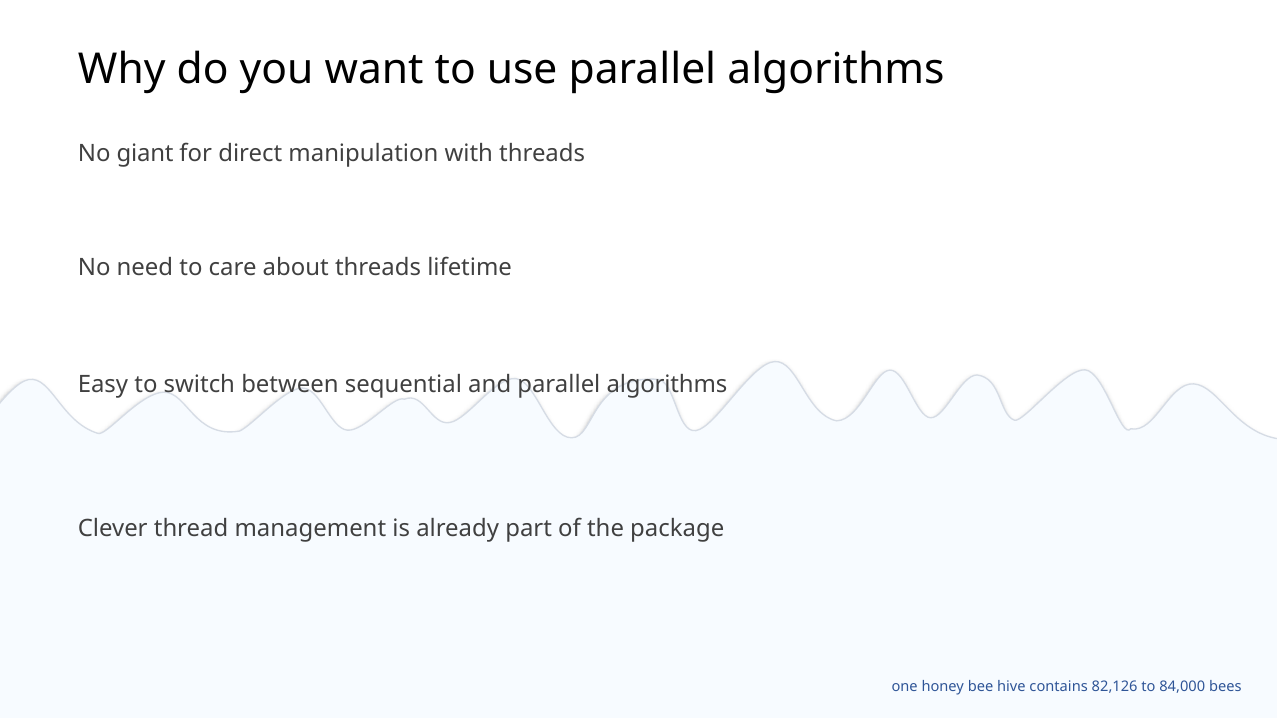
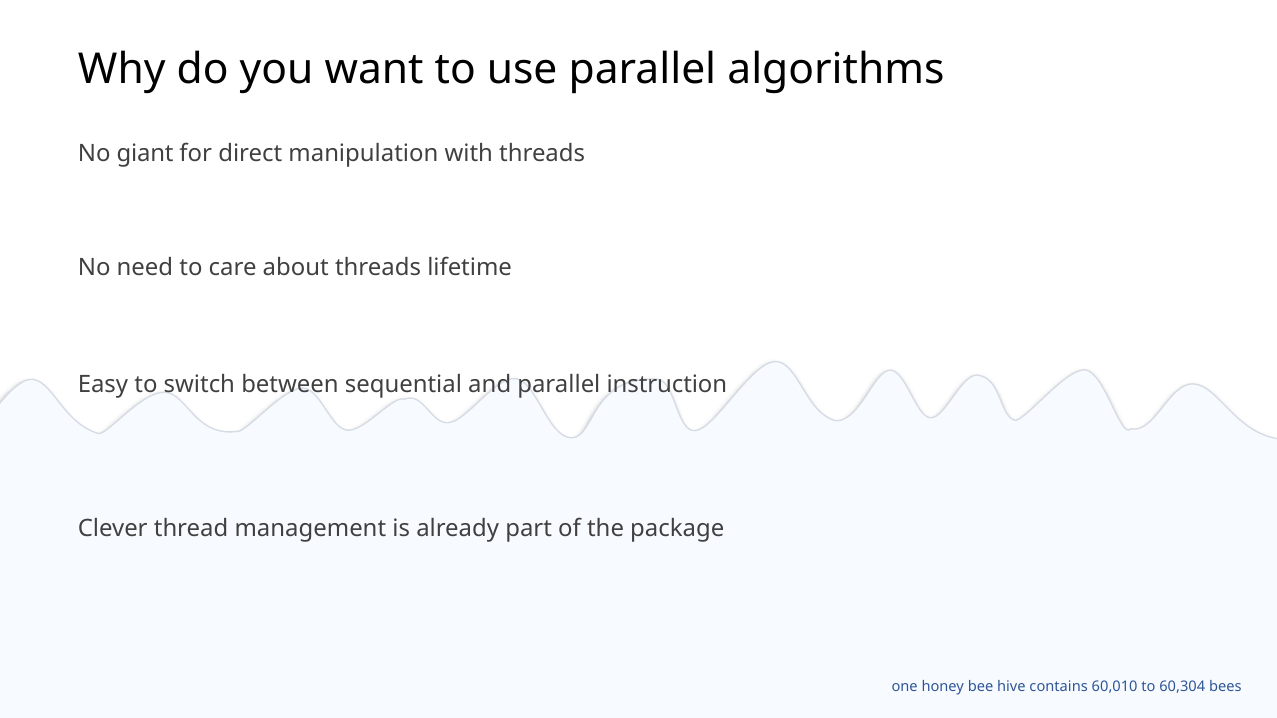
and parallel algorithms: algorithms -> instruction
82,126: 82,126 -> 60,010
84,000: 84,000 -> 60,304
